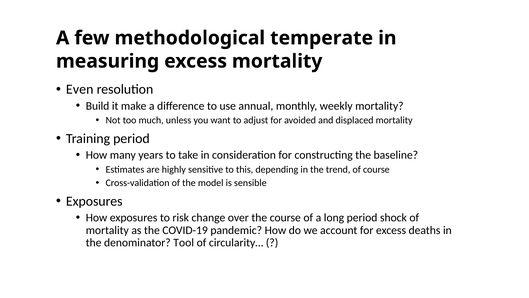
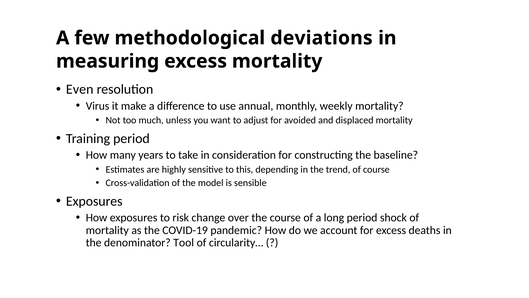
temperate: temperate -> deviations
Build: Build -> Virus
